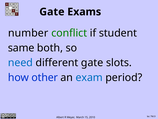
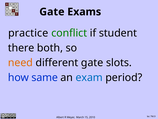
number: number -> practice
same: same -> there
need colour: blue -> orange
other: other -> same
